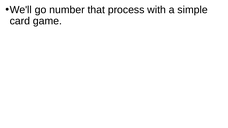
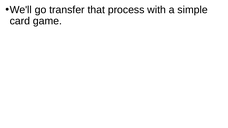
number: number -> transfer
